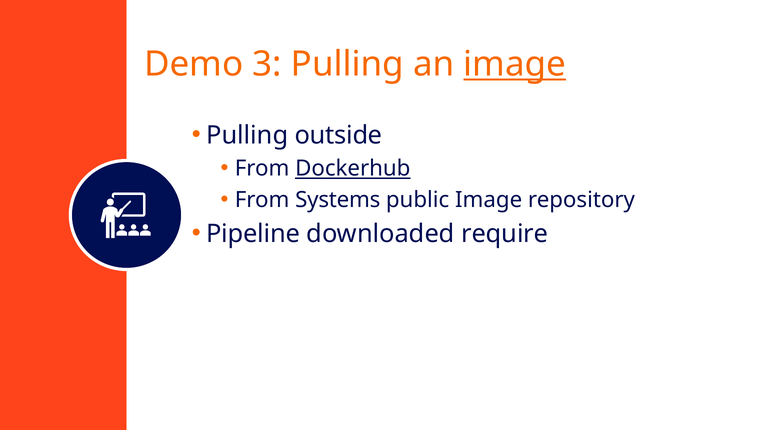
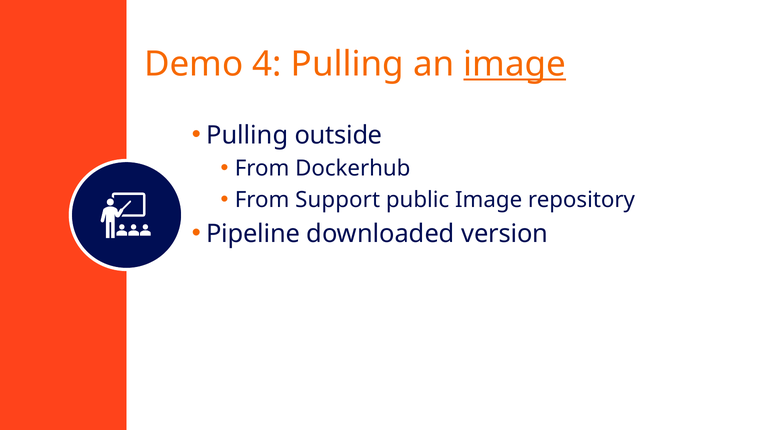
3: 3 -> 4
Dockerhub underline: present -> none
Systems: Systems -> Support
require: require -> version
